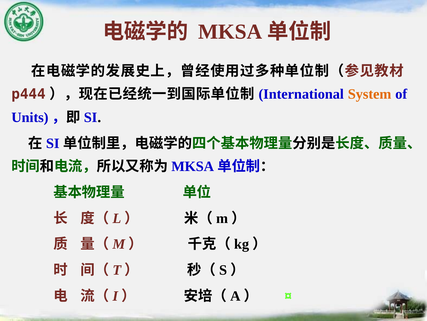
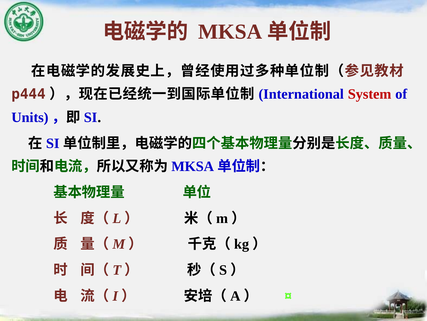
System colour: orange -> red
